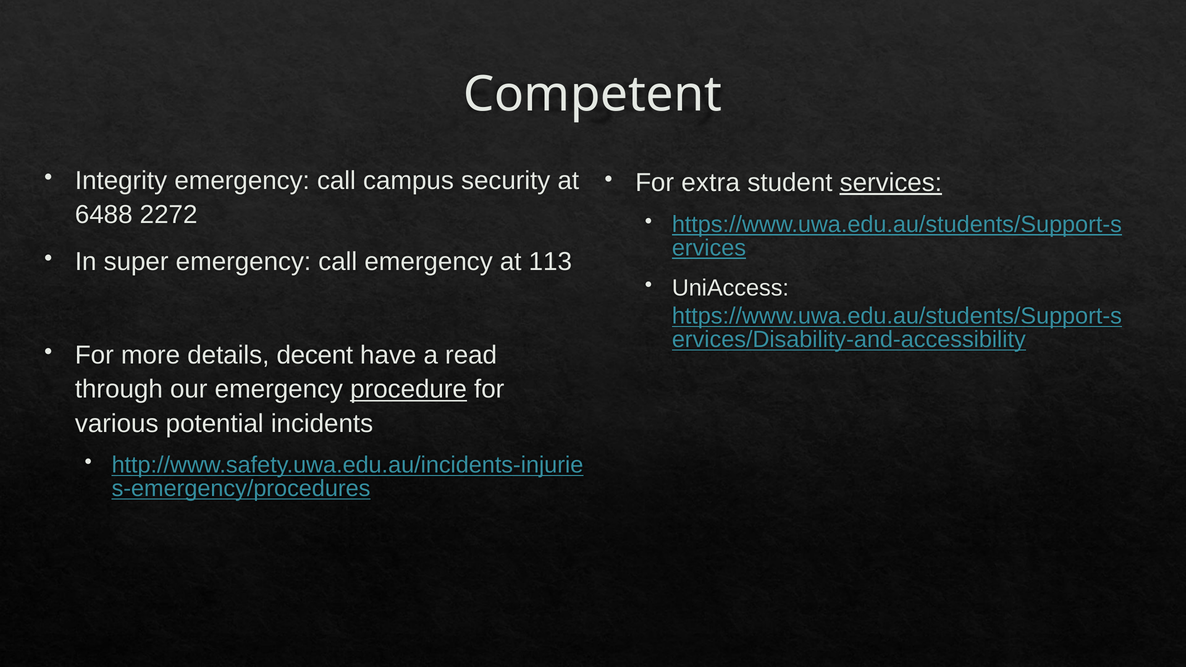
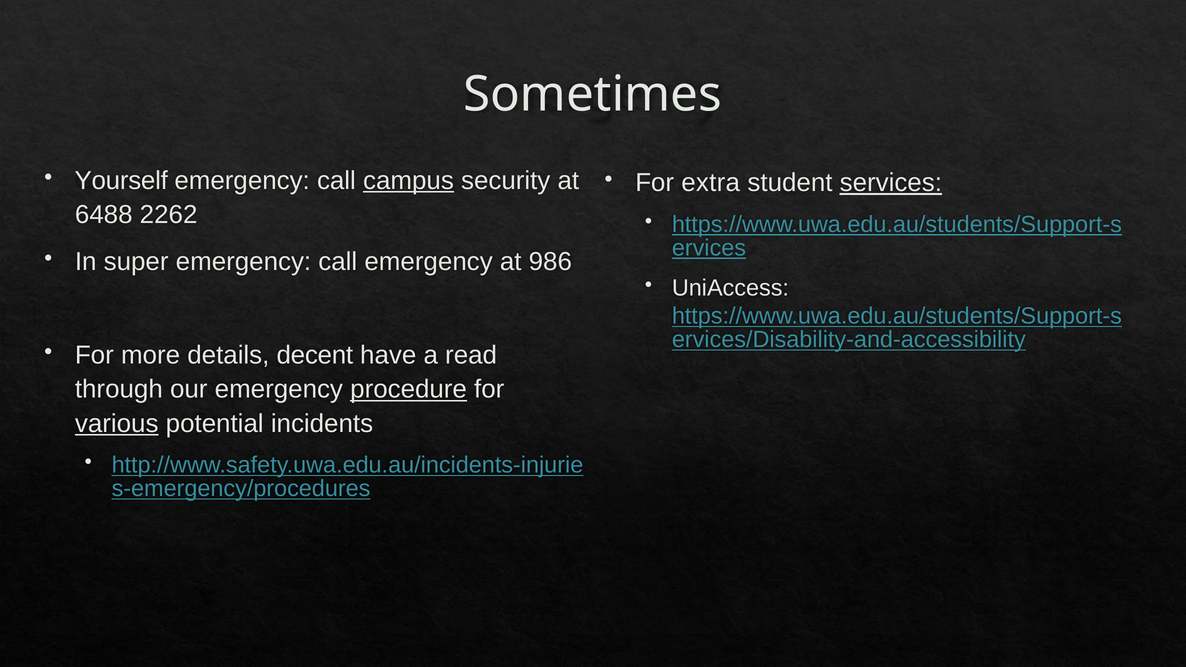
Competent: Competent -> Sometimes
Integrity: Integrity -> Yourself
campus underline: none -> present
2272: 2272 -> 2262
113: 113 -> 986
various underline: none -> present
